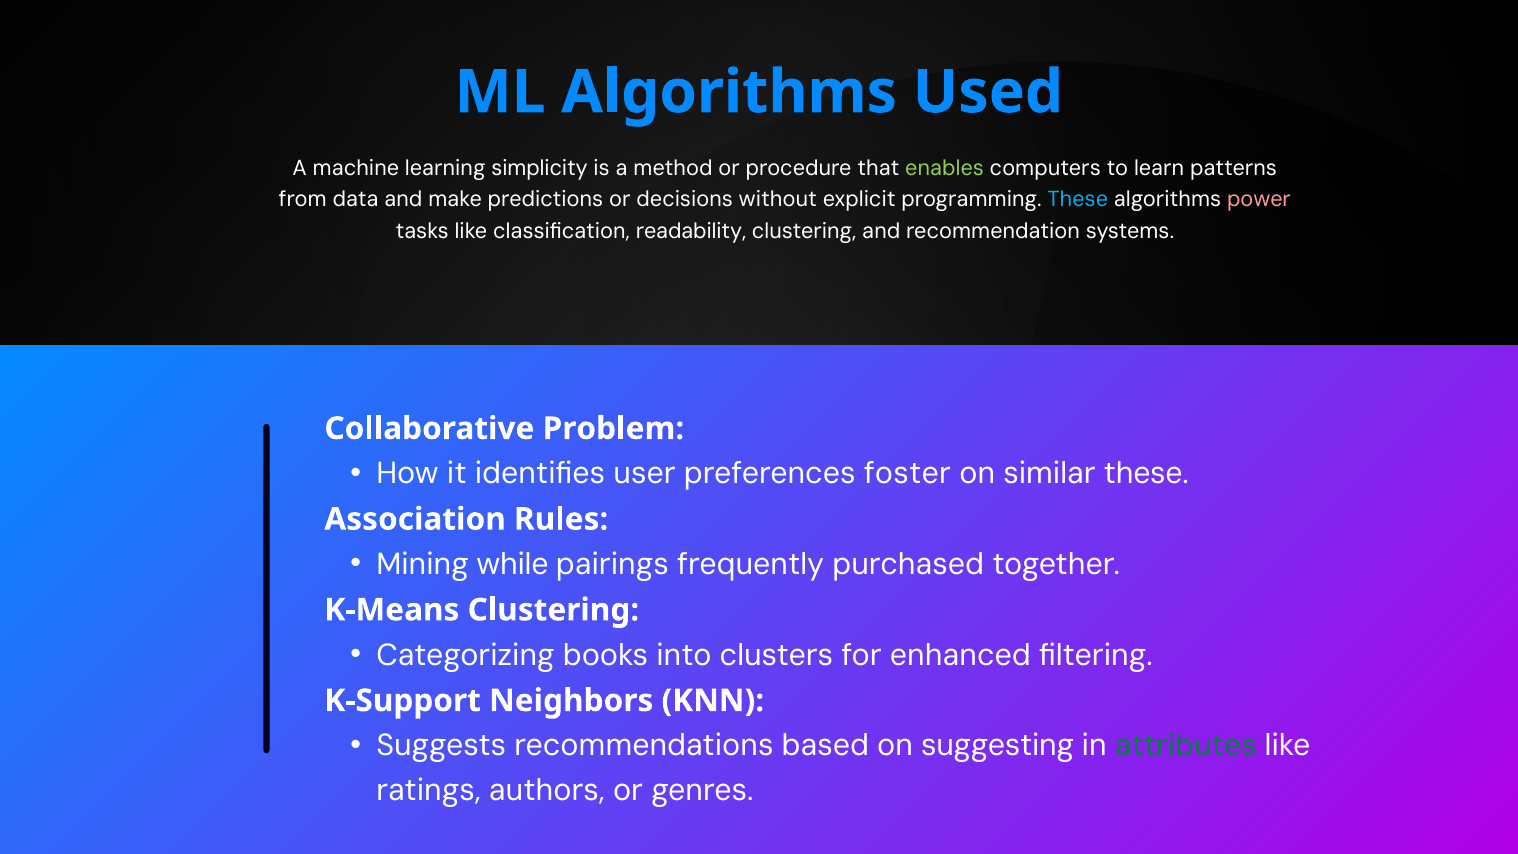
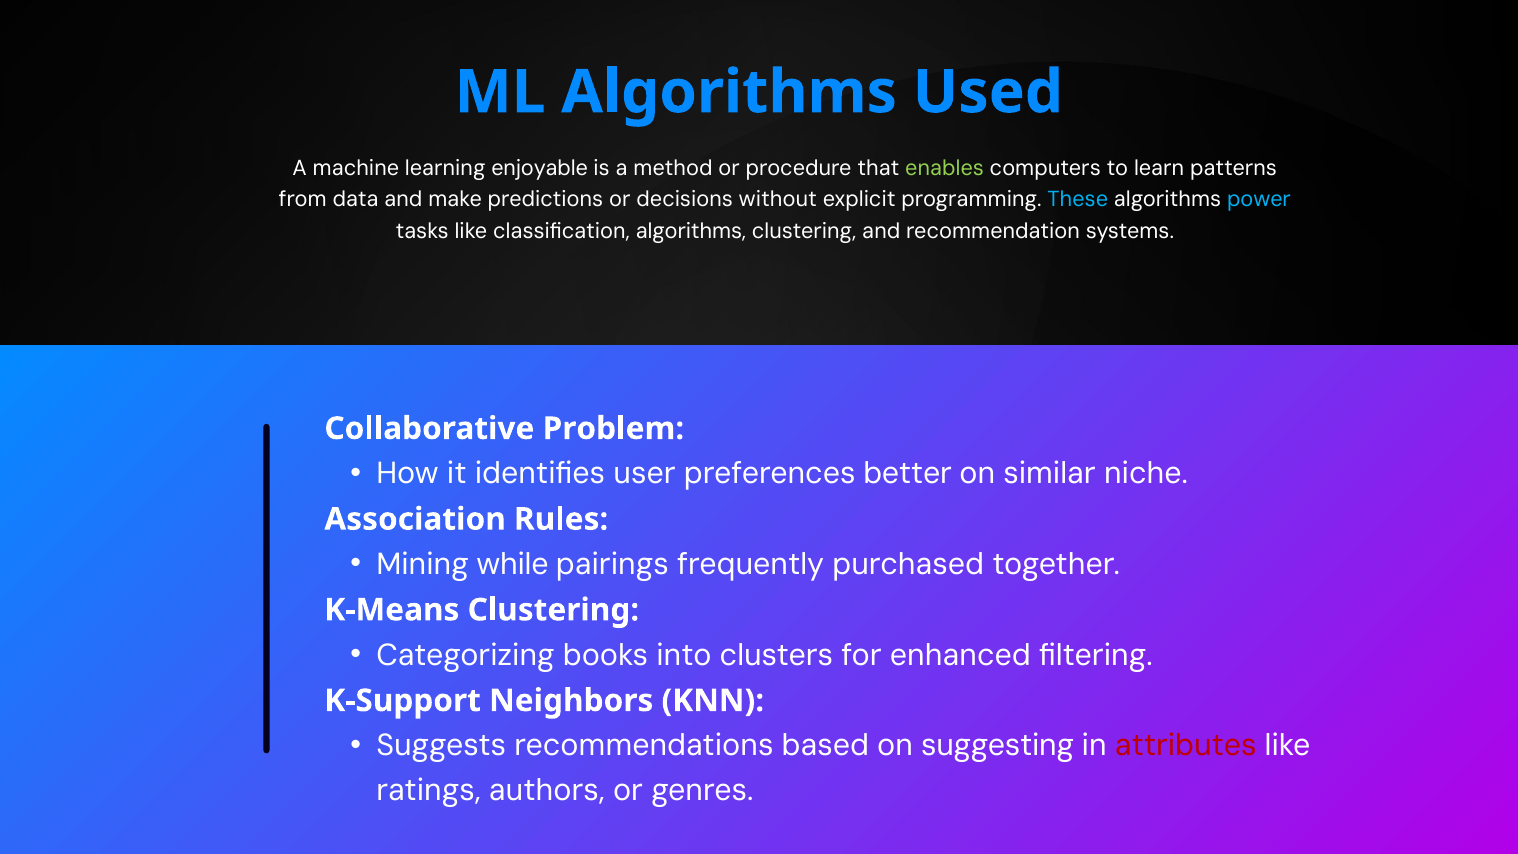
simplicity: simplicity -> enjoyable
power colour: pink -> light blue
classification readability: readability -> algorithms
foster: foster -> better
similar these: these -> niche
attributes colour: green -> red
